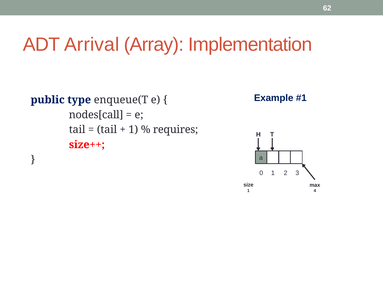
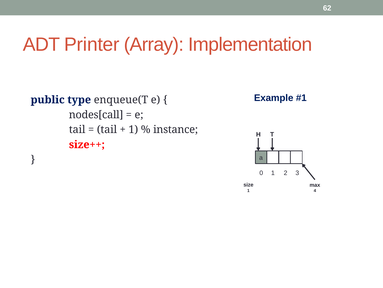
Arrival: Arrival -> Printer
requires: requires -> instance
